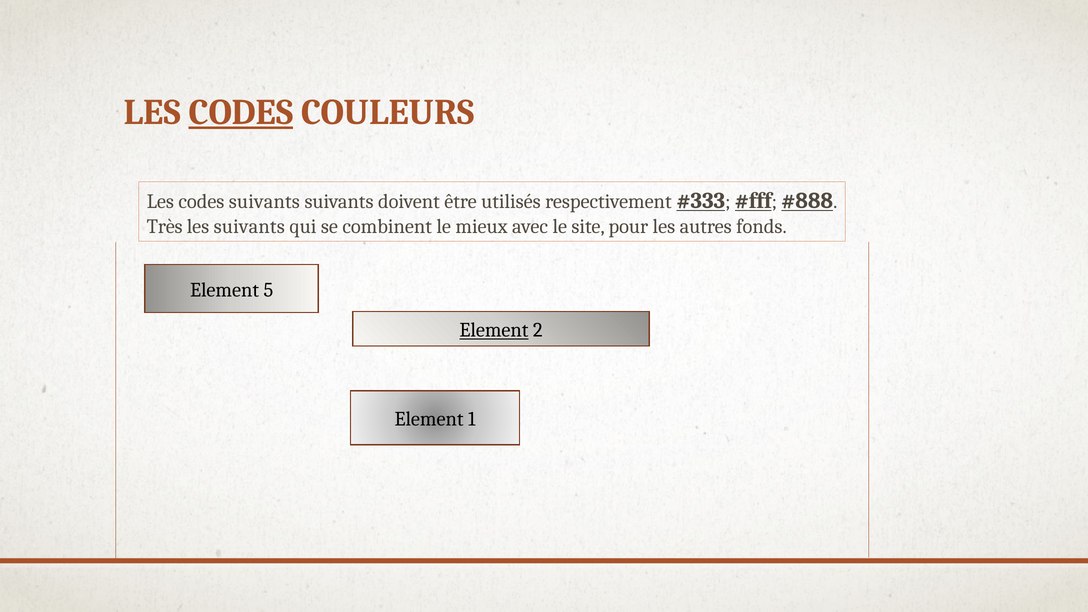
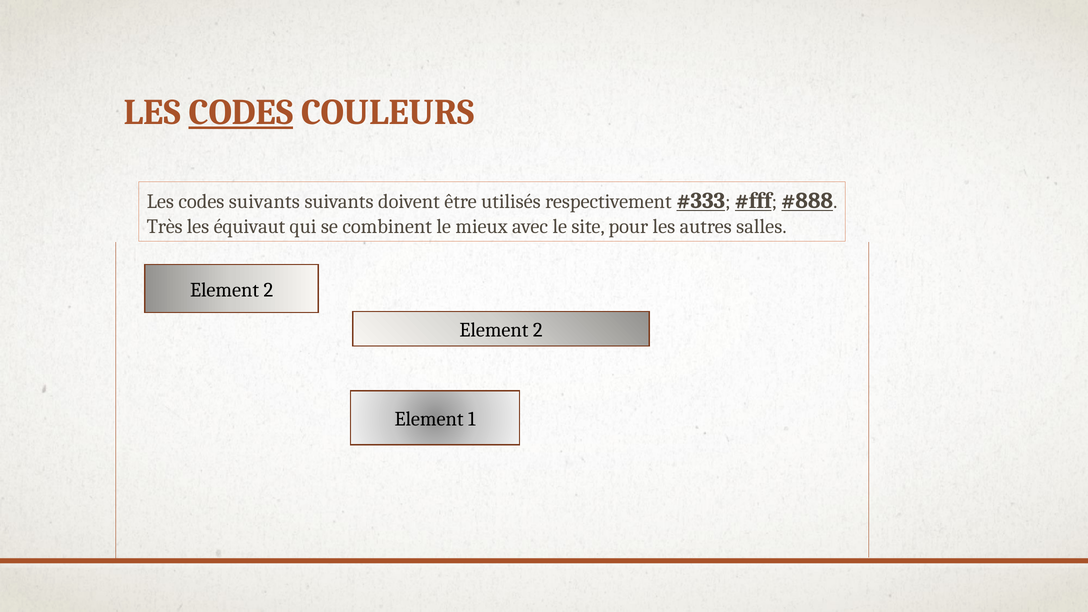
les suivants: suivants -> équivaut
fonds: fonds -> salles
5 at (268, 290): 5 -> 2
Element at (494, 330) underline: present -> none
